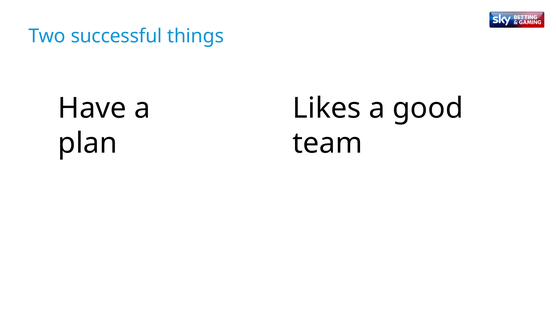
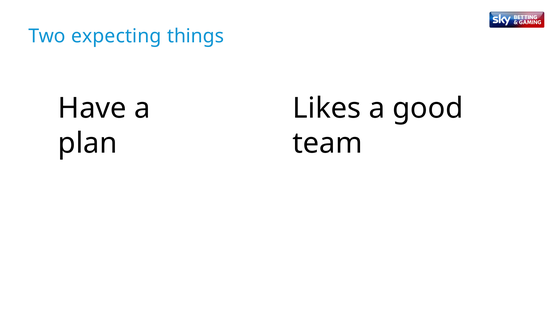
successful: successful -> expecting
